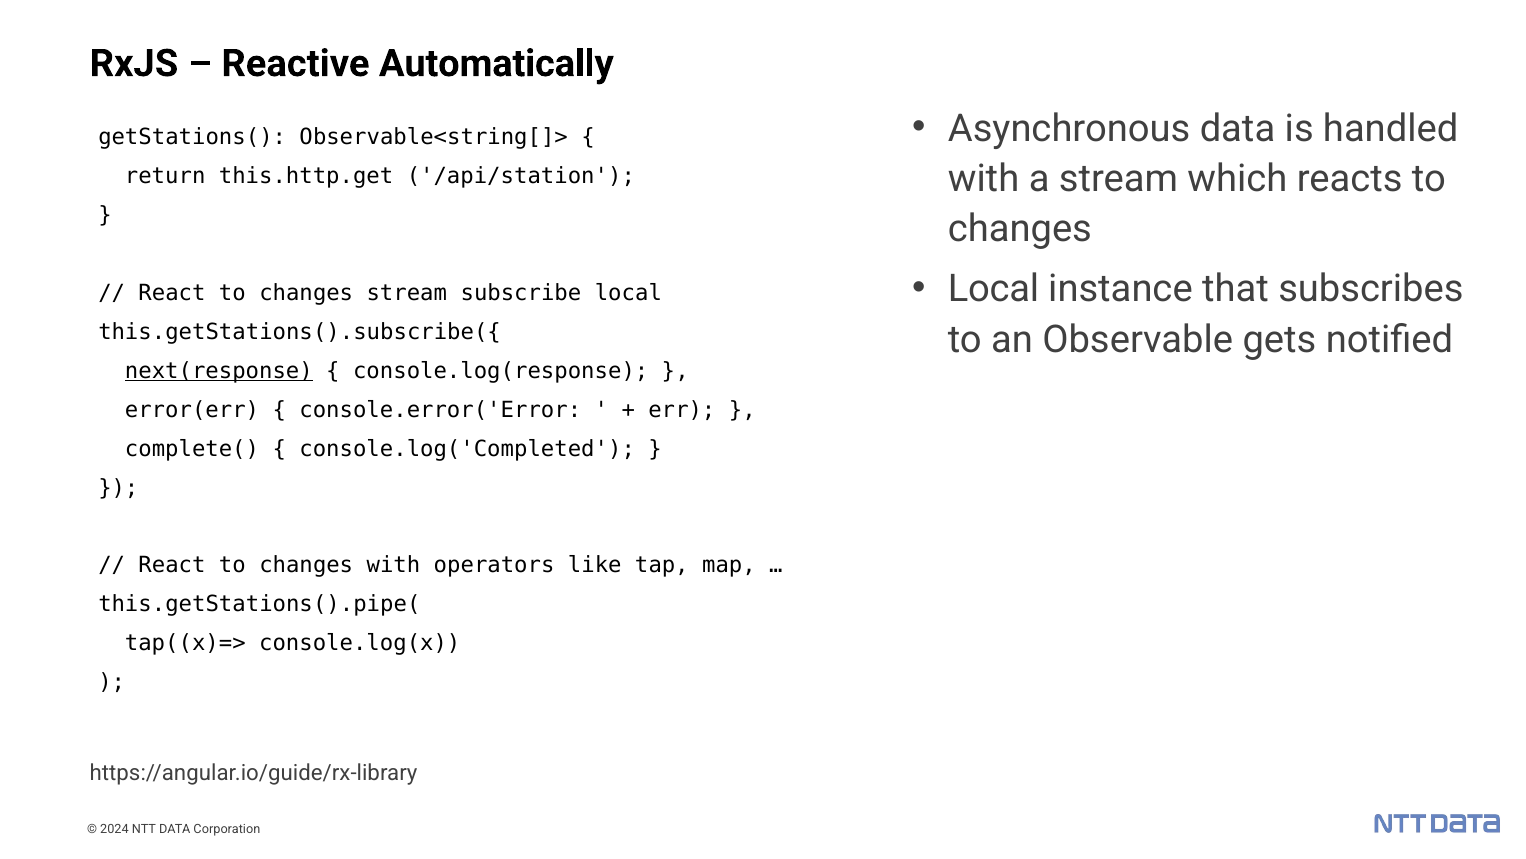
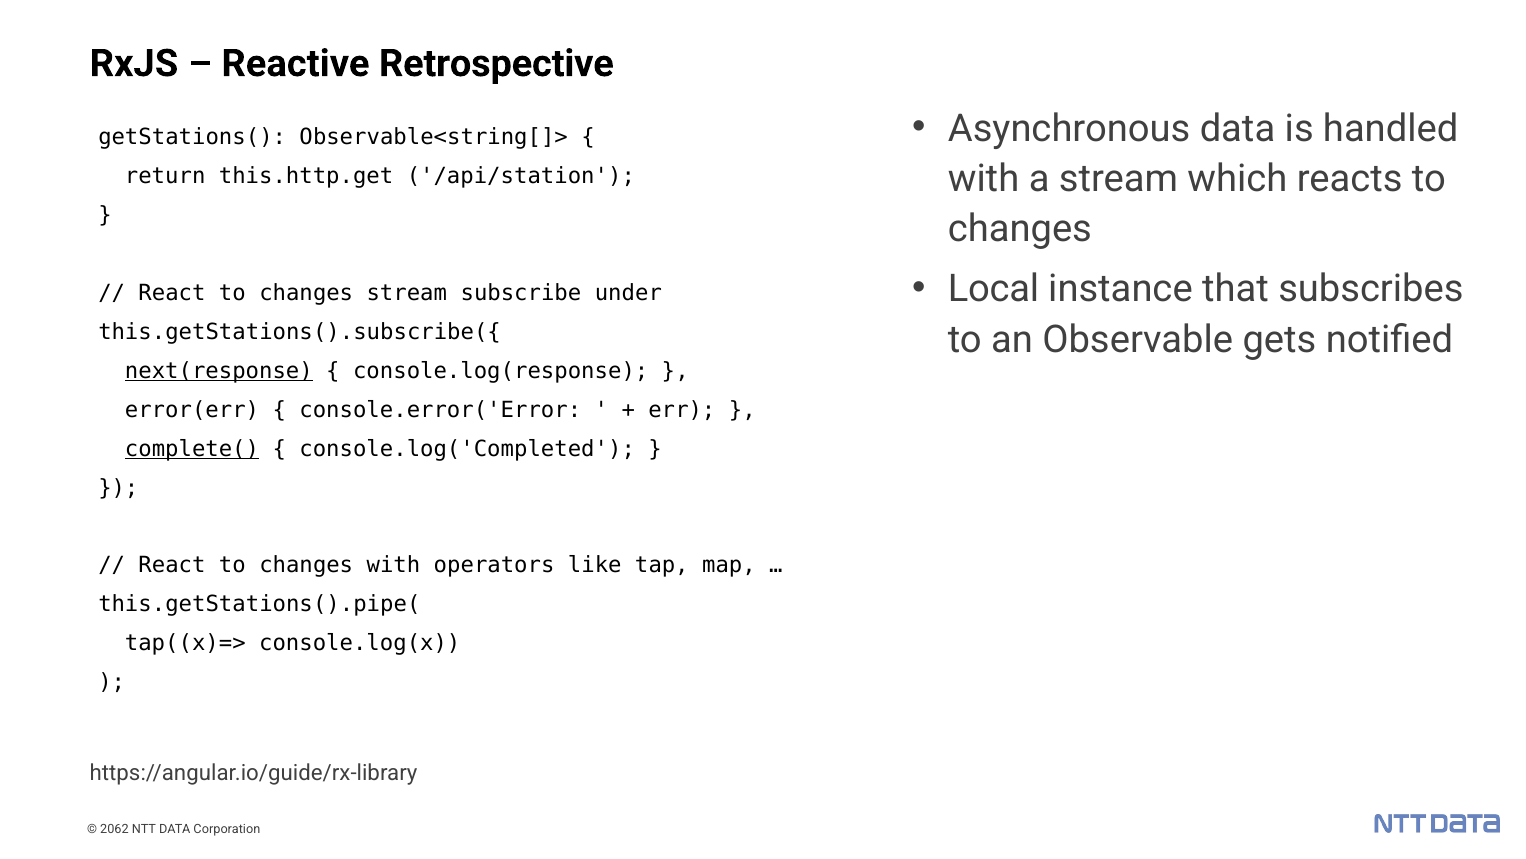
Automatically: Automatically -> Retrospective
subscribe local: local -> under
complete( underline: none -> present
2024: 2024 -> 2062
